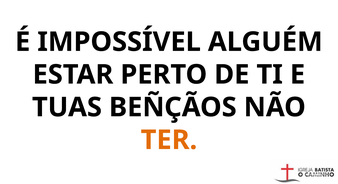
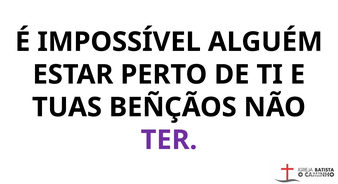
TER colour: orange -> purple
